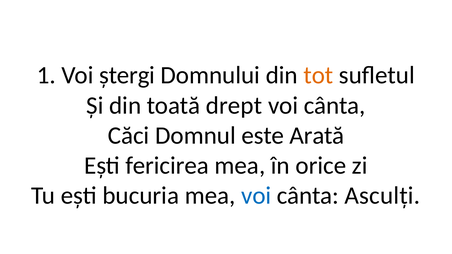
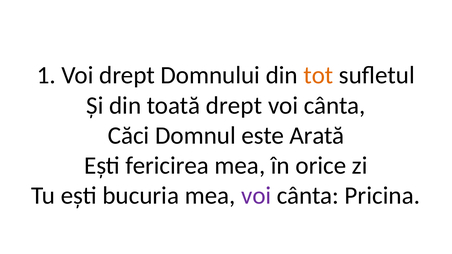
Voi ștergi: ștergi -> drept
voi at (256, 196) colour: blue -> purple
Asculți: Asculți -> Pricina
